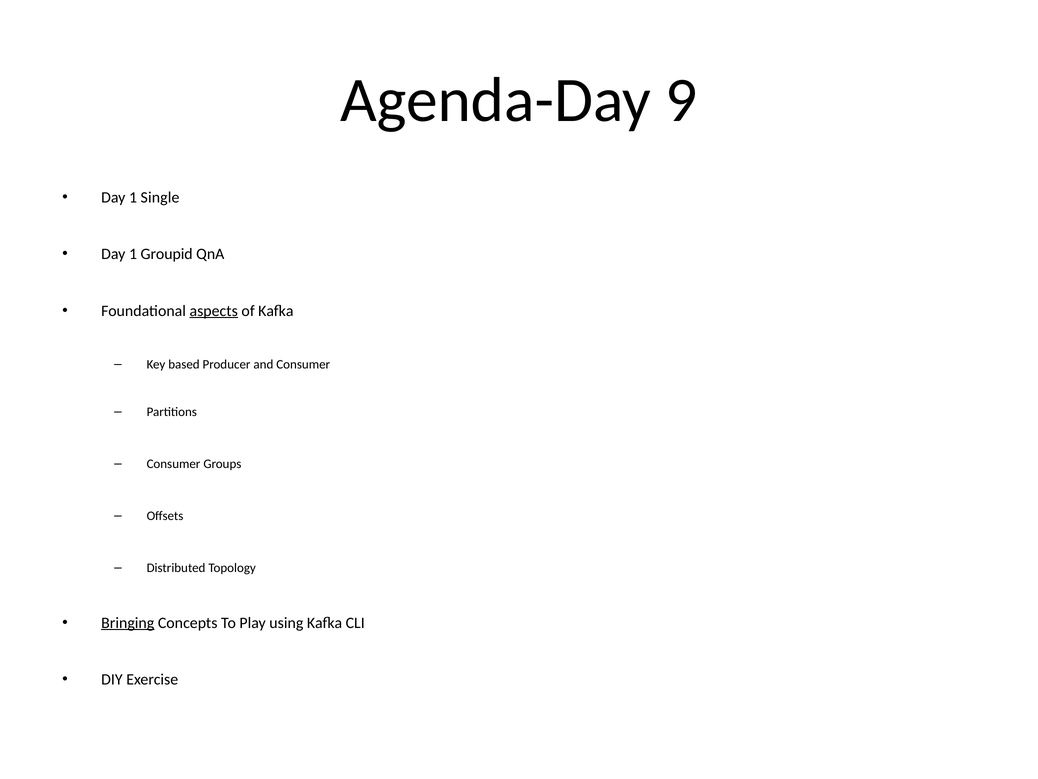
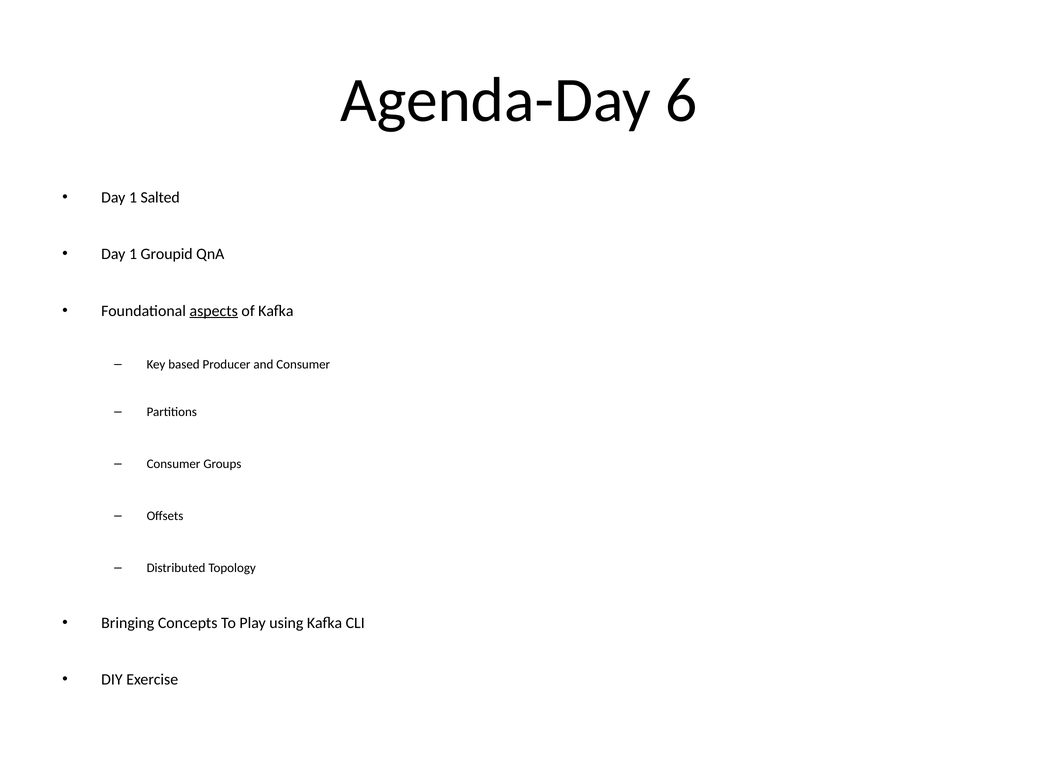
9: 9 -> 6
Single: Single -> Salted
Bringing underline: present -> none
